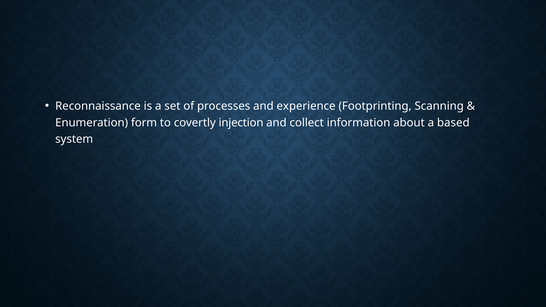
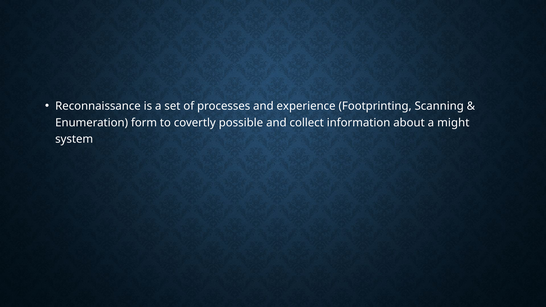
injection: injection -> possible
based: based -> might
